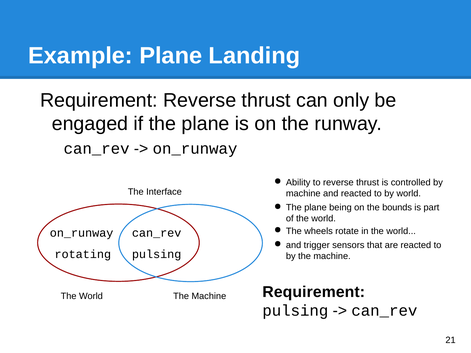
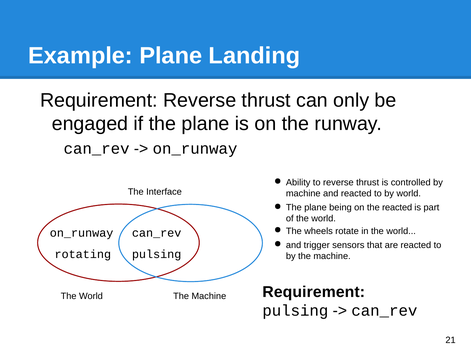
the bounds: bounds -> reacted
